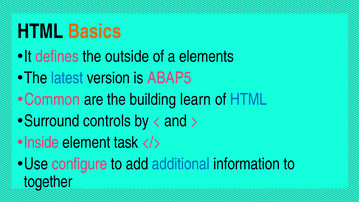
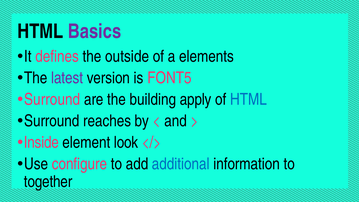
Basics colour: orange -> purple
latest colour: blue -> purple
ABAP5: ABAP5 -> FONT5
Common at (52, 99): Common -> Surround
learn: learn -> apply
controls: controls -> reaches
task: task -> look
